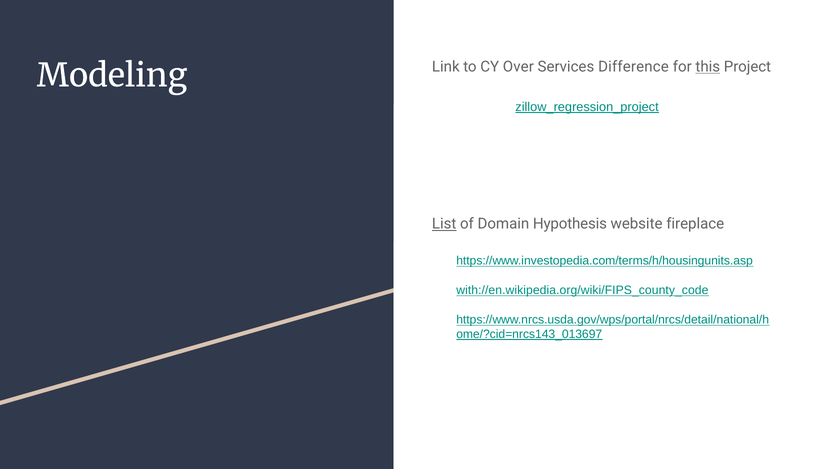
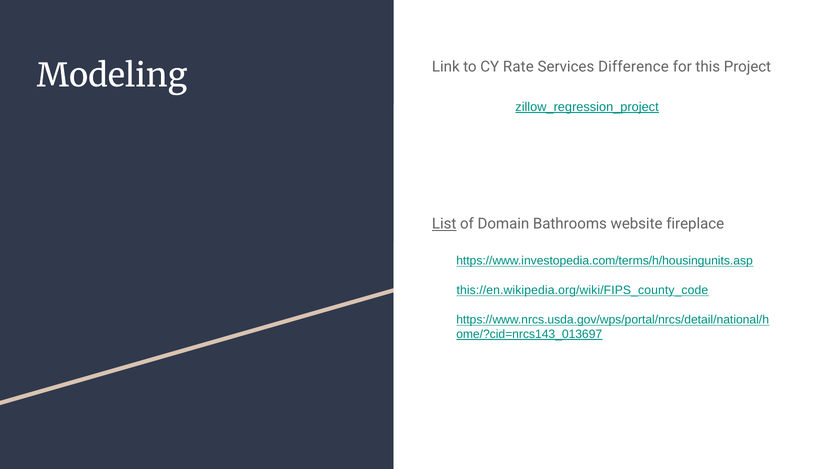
Over: Over -> Rate
this underline: present -> none
Hypothesis: Hypothesis -> Bathrooms
with://en.wikipedia.org/wiki/FIPS_county_code: with://en.wikipedia.org/wiki/FIPS_county_code -> this://en.wikipedia.org/wiki/FIPS_county_code
